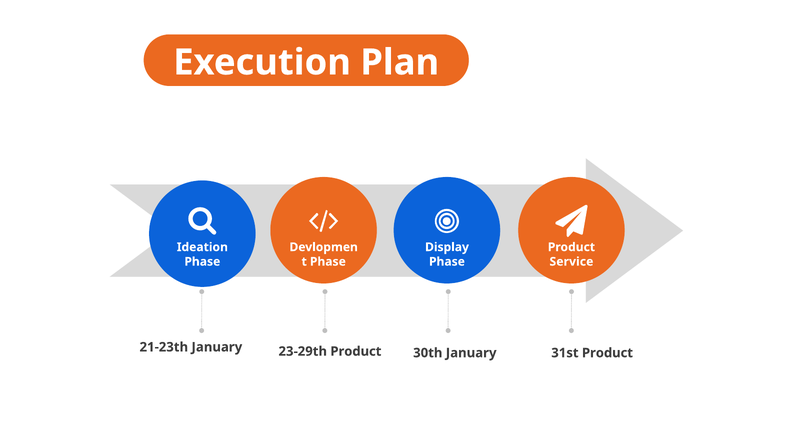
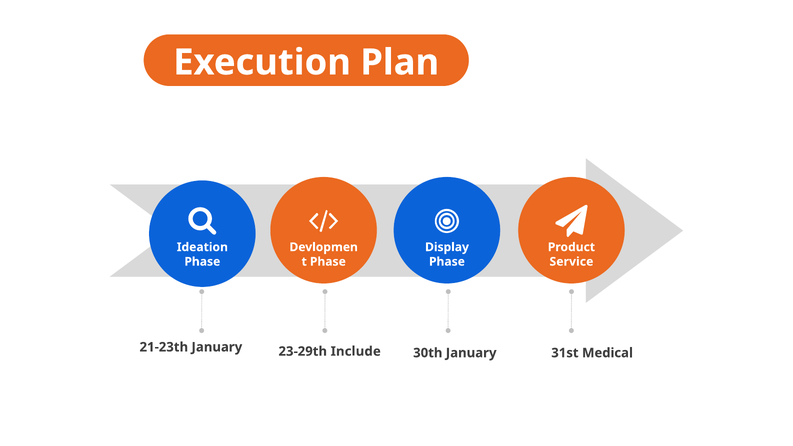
23-29th Product: Product -> Include
31st Product: Product -> Medical
